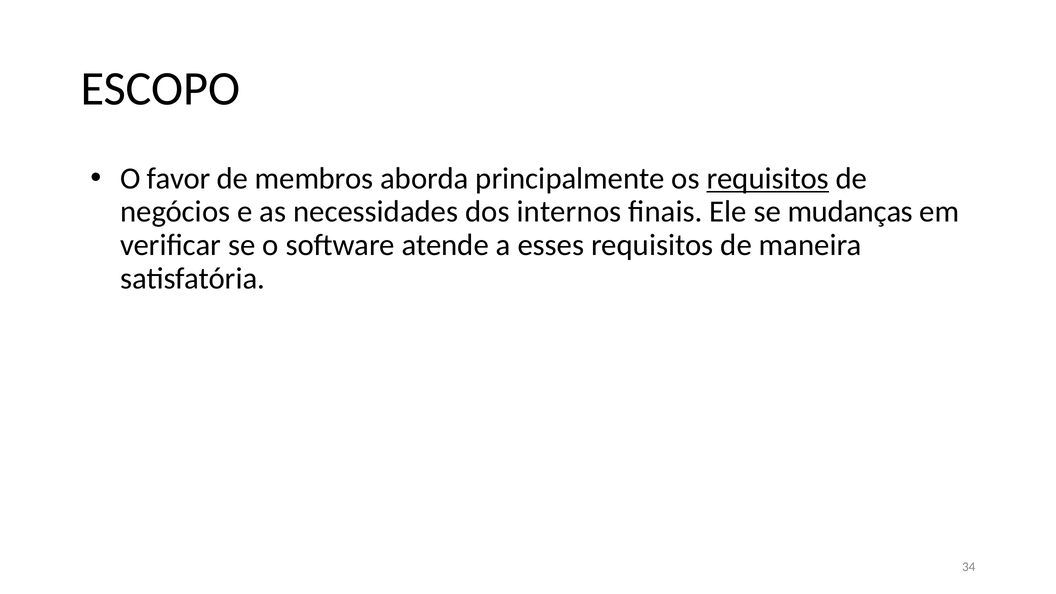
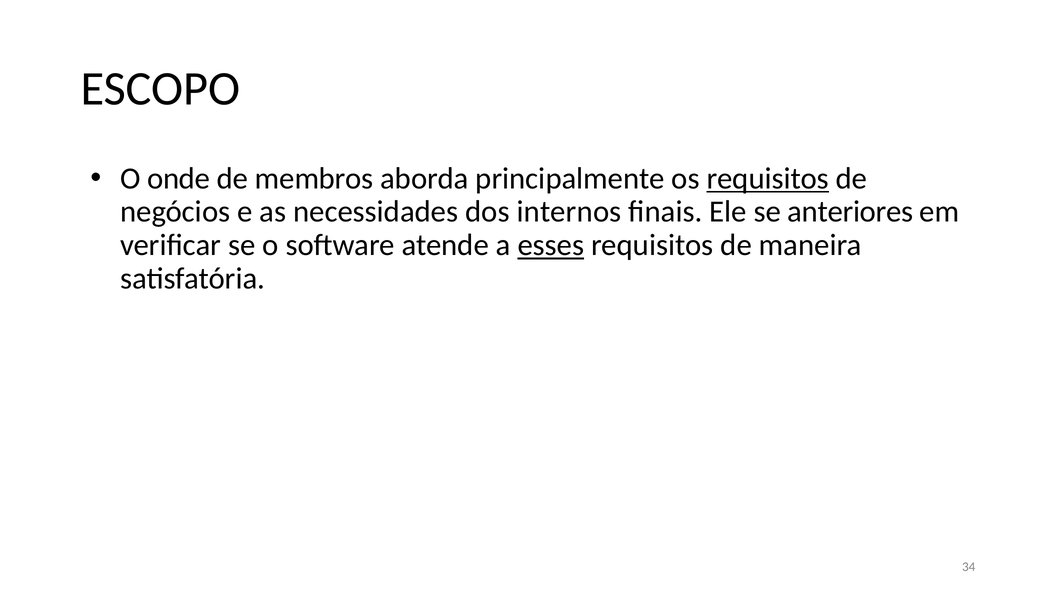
favor: favor -> onde
mudanças: mudanças -> anteriores
esses underline: none -> present
